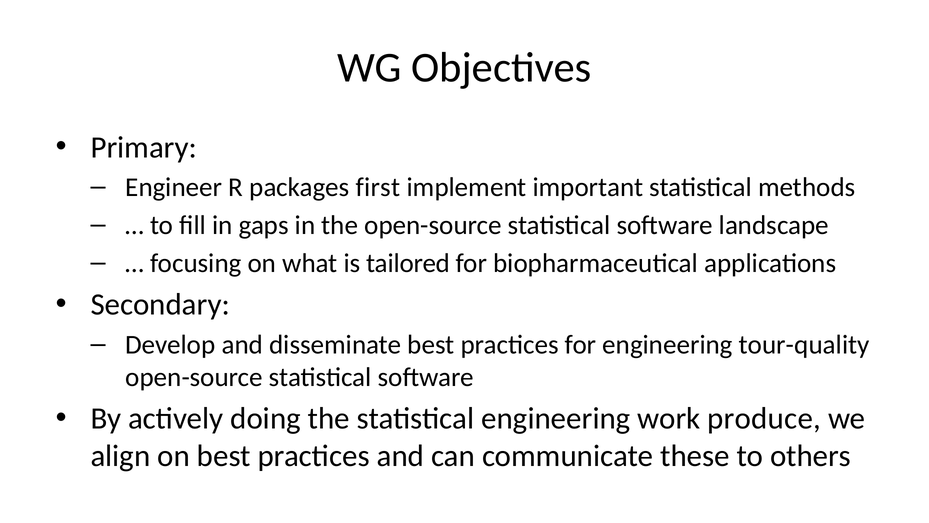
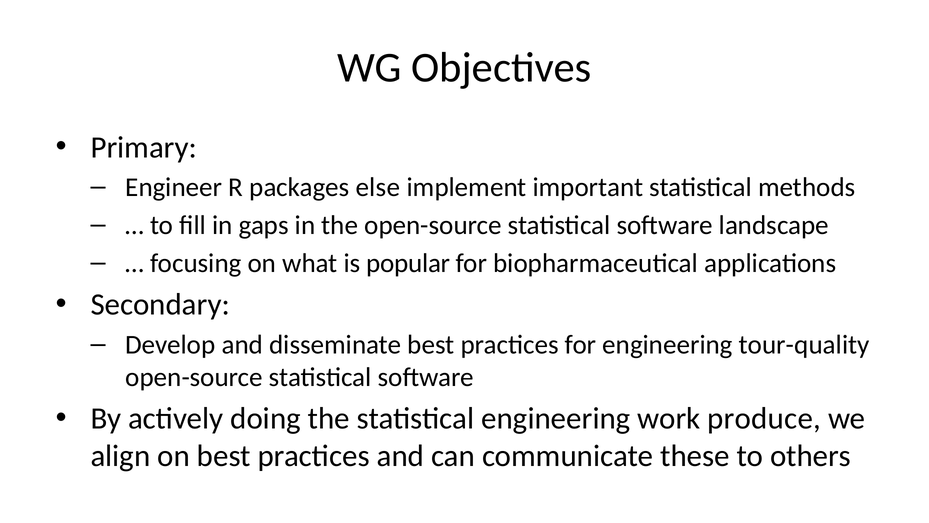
first: first -> else
tailored: tailored -> popular
